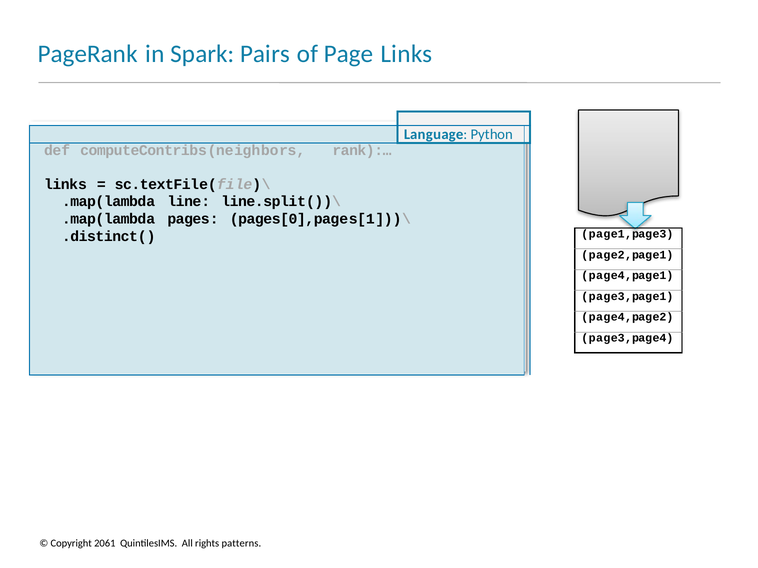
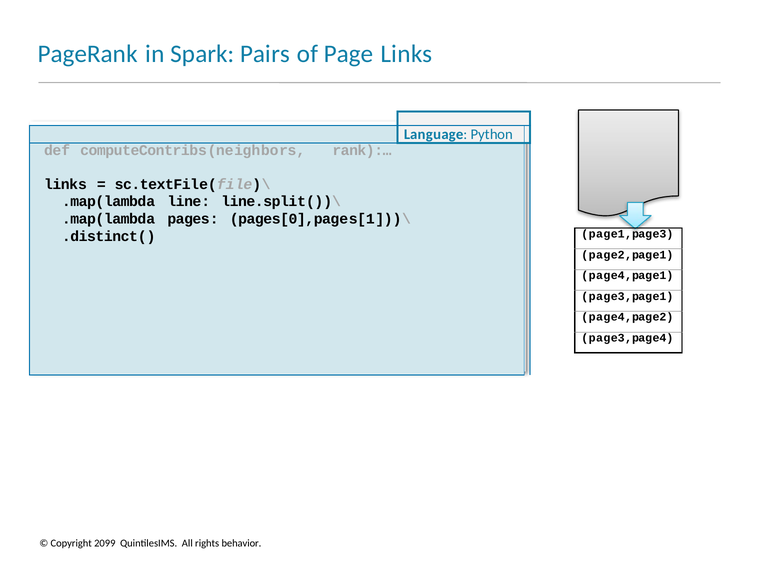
2061: 2061 -> 2099
patterns: patterns -> behavior
